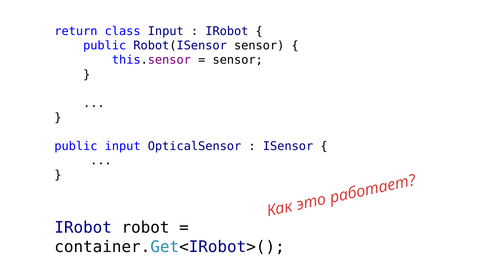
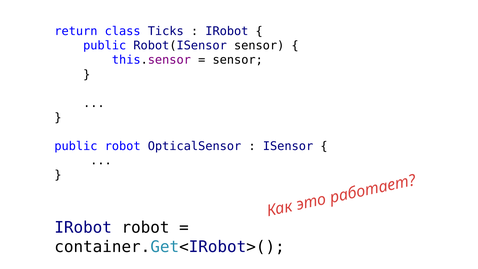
class Input: Input -> Ticks
public input: input -> robot
